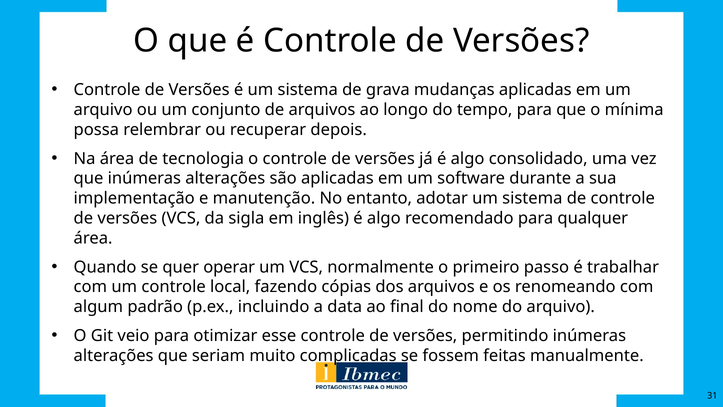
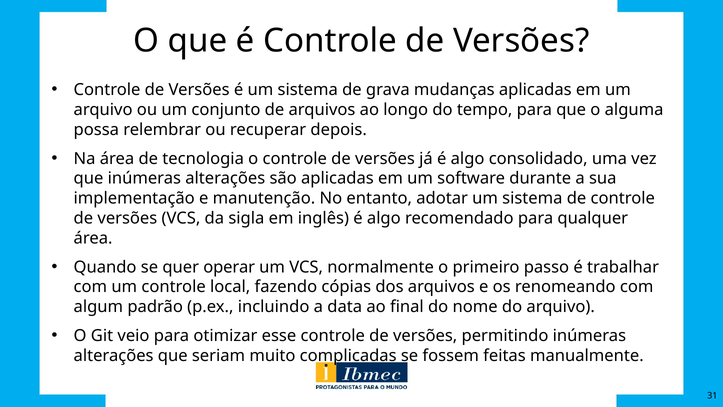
mínima: mínima -> alguma
